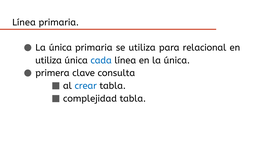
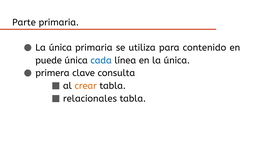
Línea at (24, 22): Línea -> Parte
relacional: relacional -> contenido
utiliza at (49, 60): utiliza -> puede
crear colour: blue -> orange
complejidad: complejidad -> relacionales
